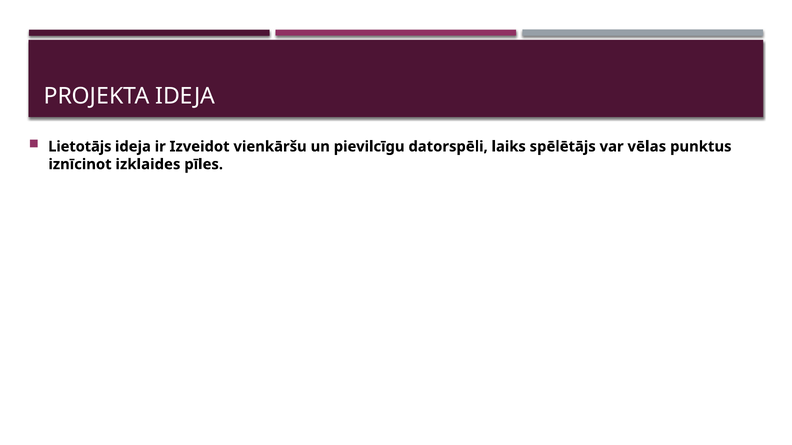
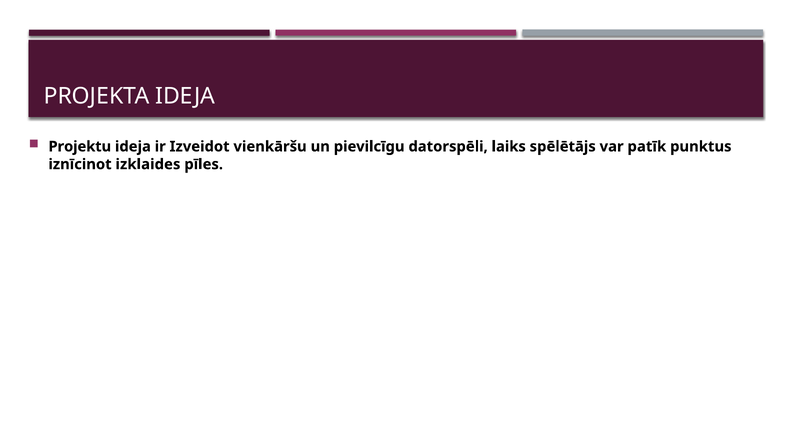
Lietotājs: Lietotājs -> Projektu
vēlas: vēlas -> patīk
